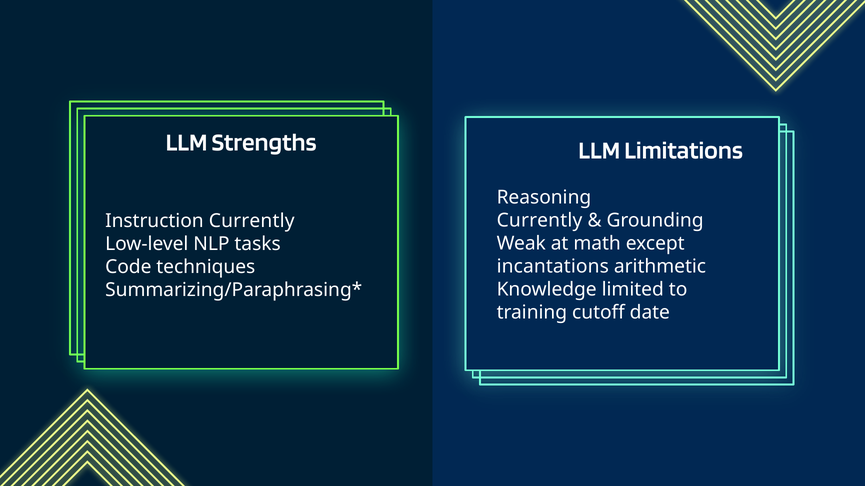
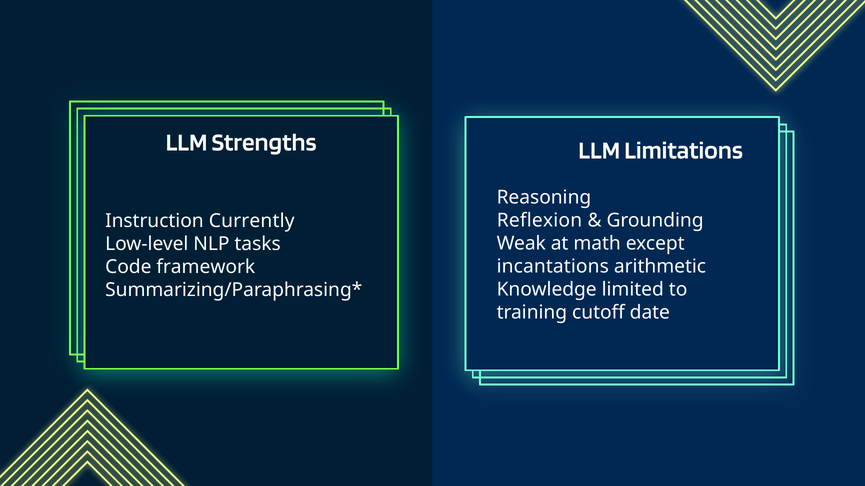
Currently at (539, 221): Currently -> Reflexion
techniques: techniques -> framework
